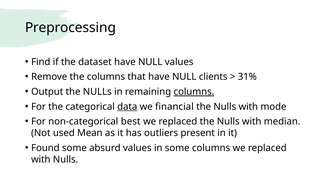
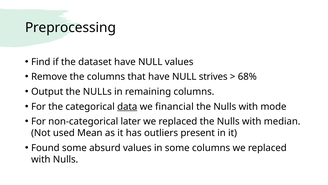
clients: clients -> strives
31%: 31% -> 68%
columns at (194, 91) underline: present -> none
best: best -> later
